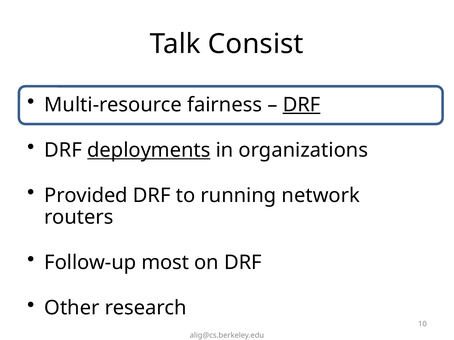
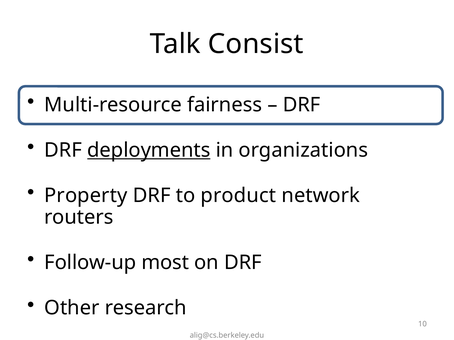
DRF at (302, 105) underline: present -> none
Provided: Provided -> Property
running: running -> product
